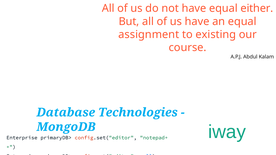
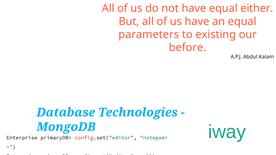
assignment: assignment -> parameters
course: course -> before
